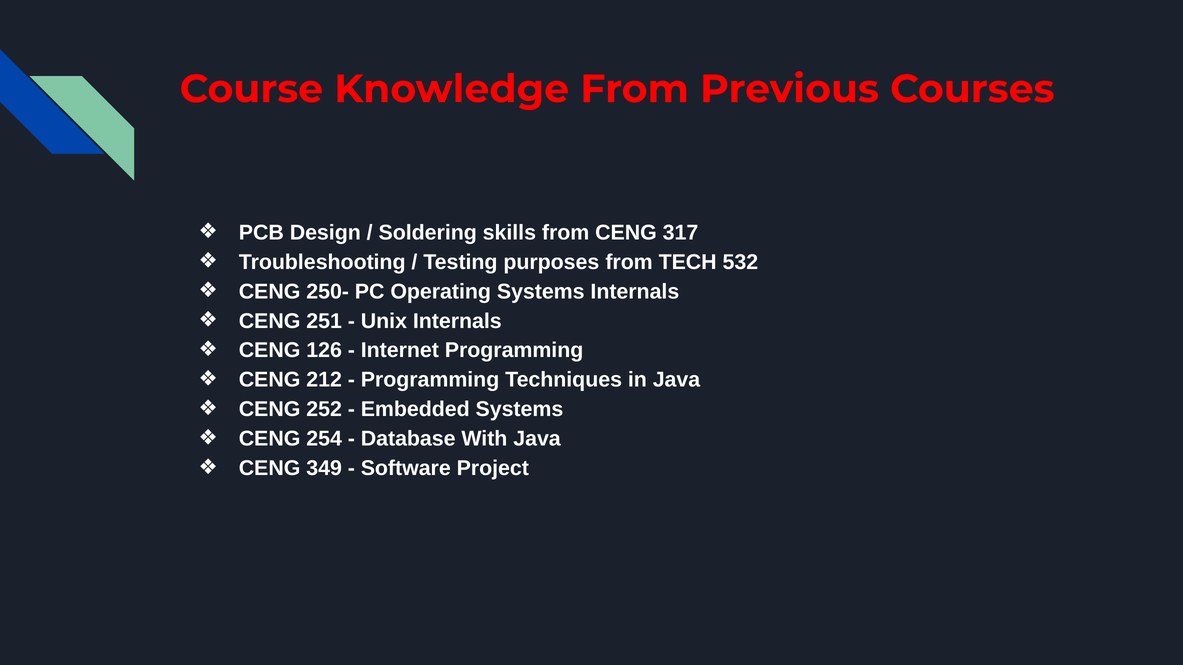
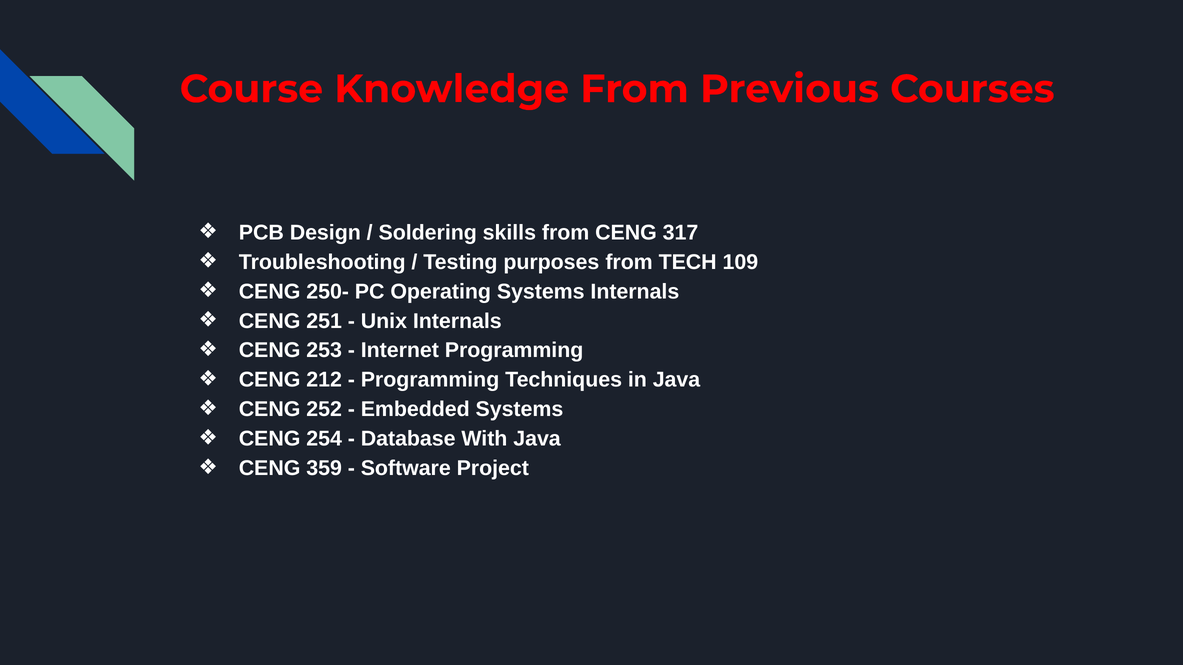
532: 532 -> 109
126: 126 -> 253
349: 349 -> 359
